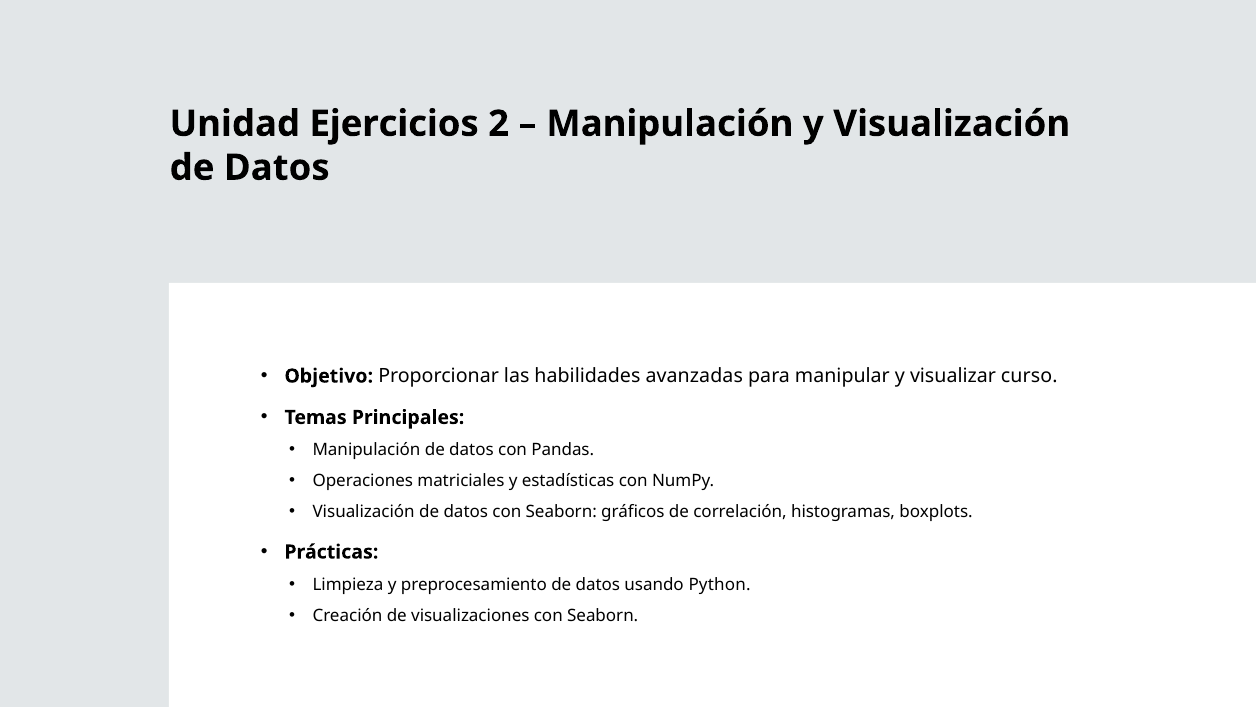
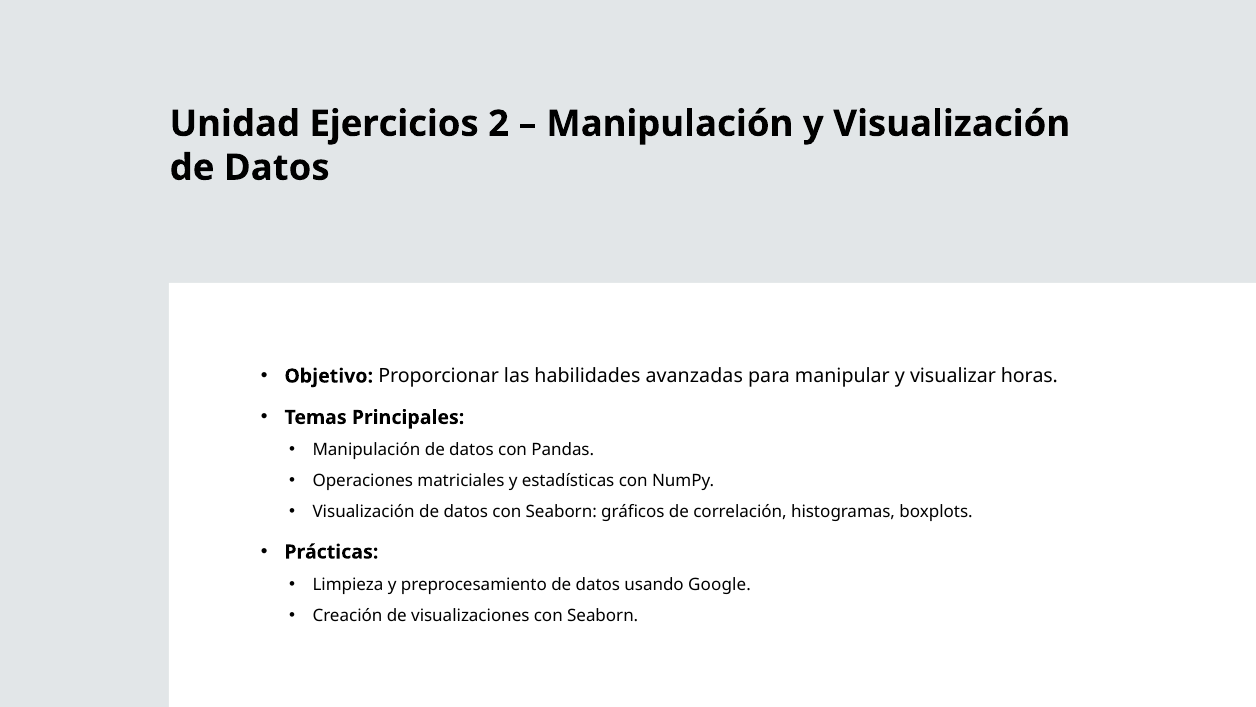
curso: curso -> horas
Python: Python -> Google
